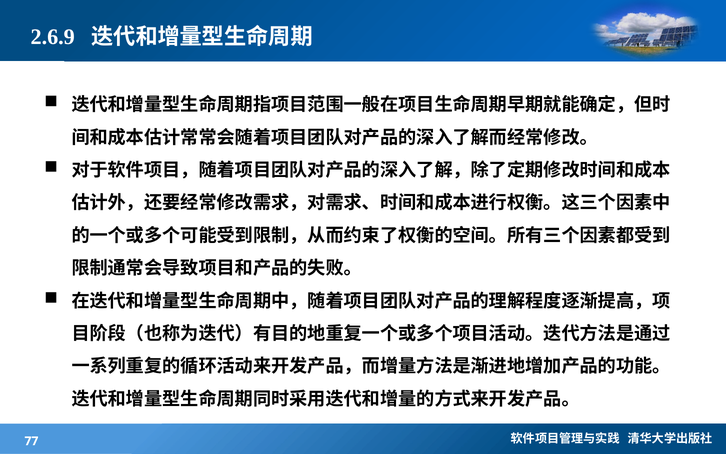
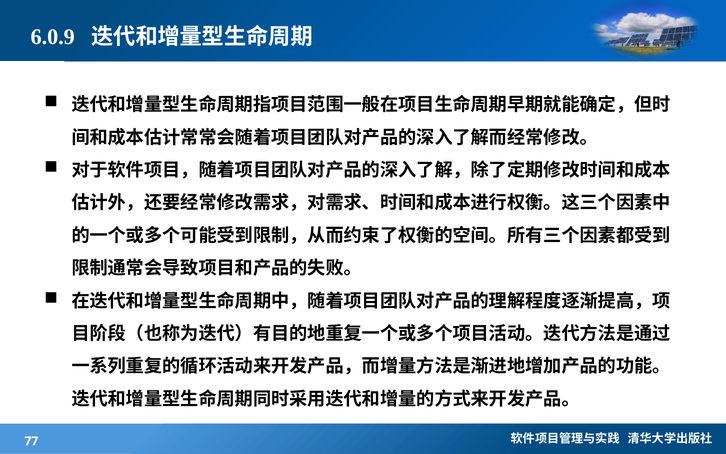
2.6.9: 2.6.9 -> 6.0.9
